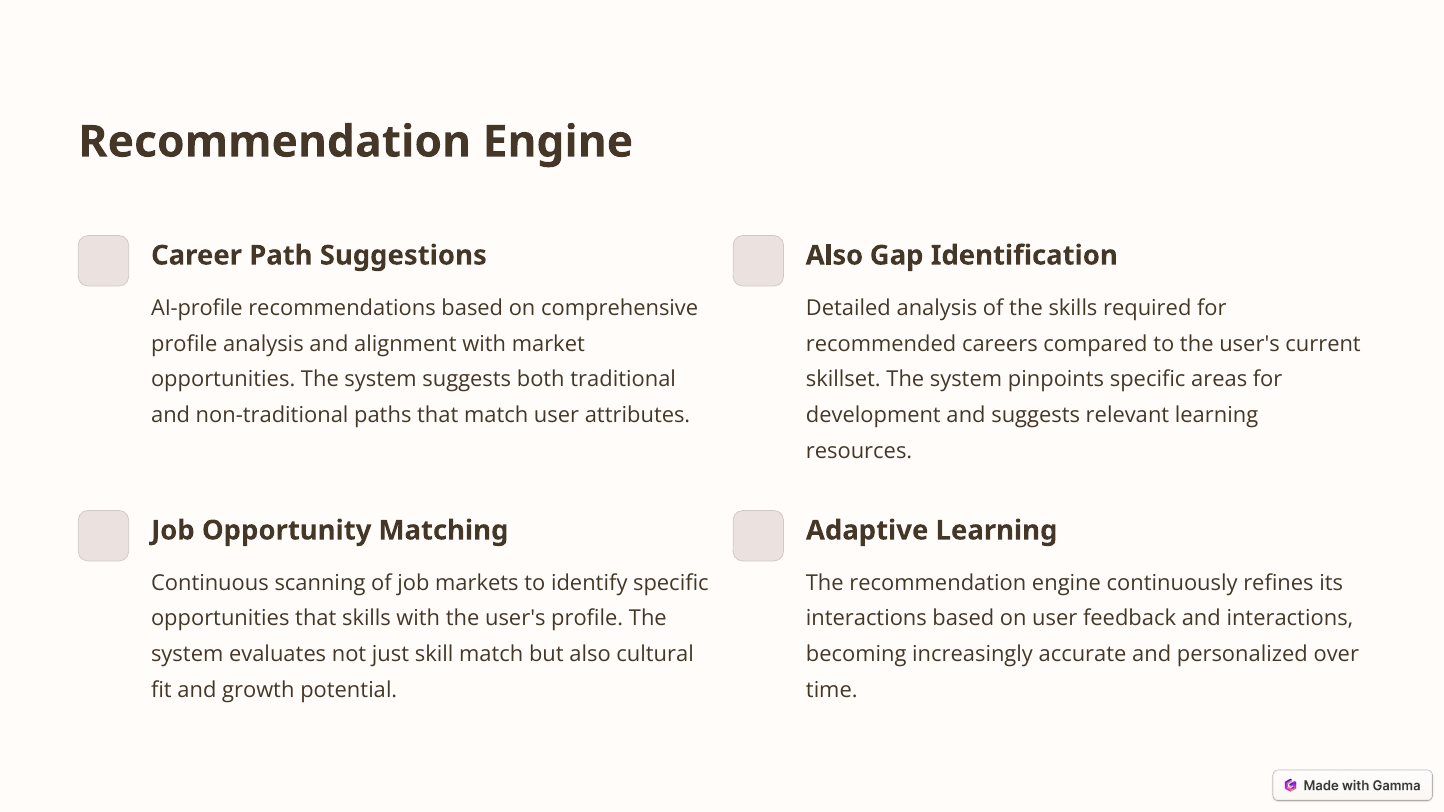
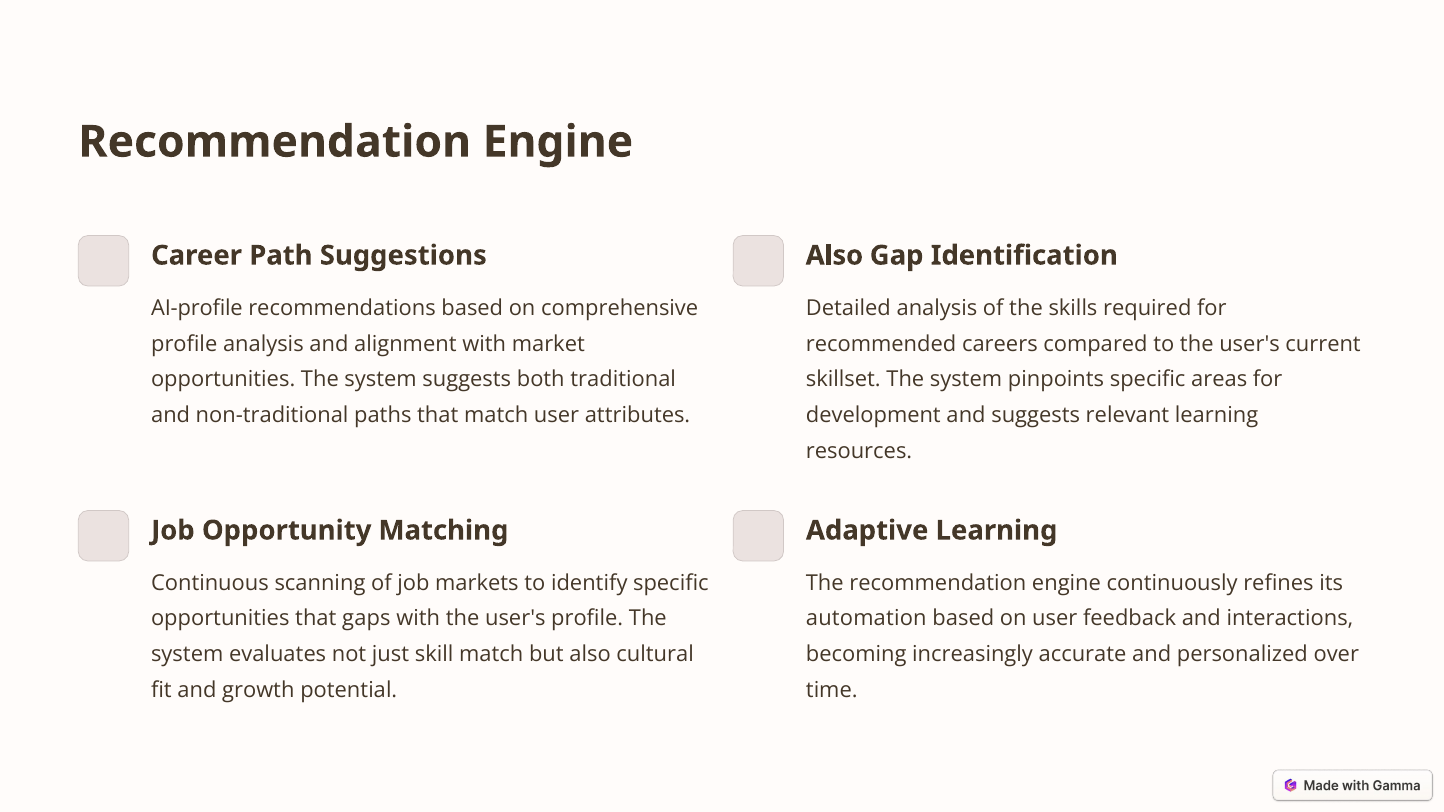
that skills: skills -> gaps
interactions at (866, 619): interactions -> automation
